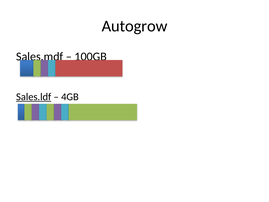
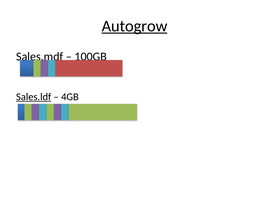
Autogrow underline: none -> present
